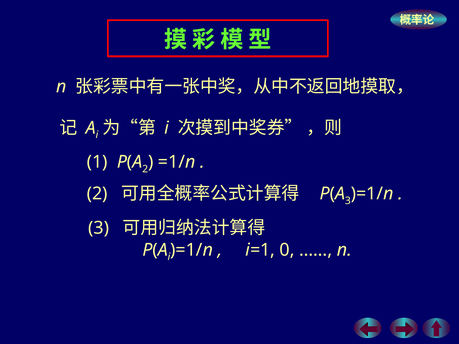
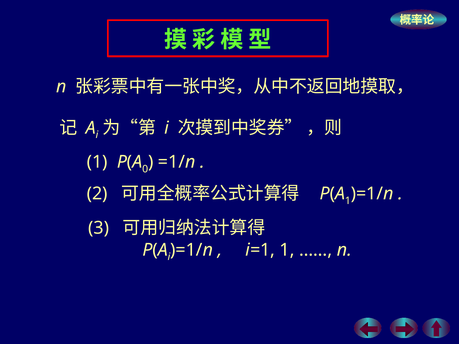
2 at (145, 169): 2 -> 0
3 at (348, 201): 3 -> 1
i=1 0: 0 -> 1
